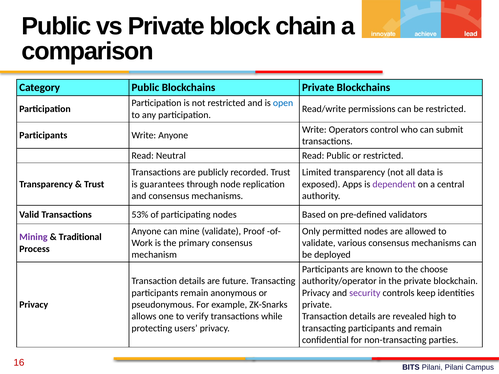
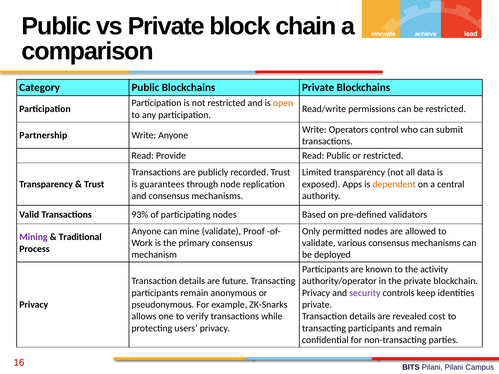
open colour: blue -> orange
Participants at (43, 135): Participants -> Partnership
Neutral: Neutral -> Provide
dependent colour: purple -> orange
53%: 53% -> 93%
choose: choose -> activity
high: high -> cost
